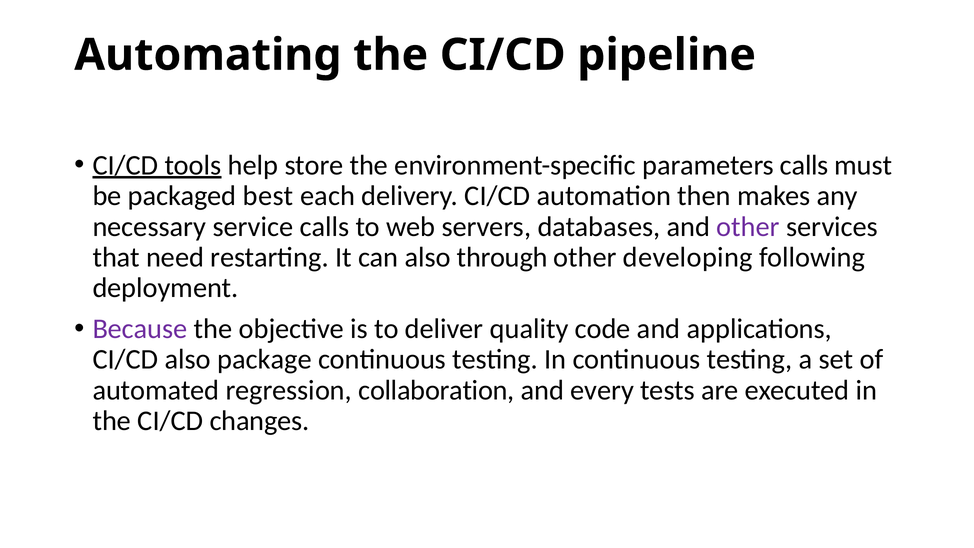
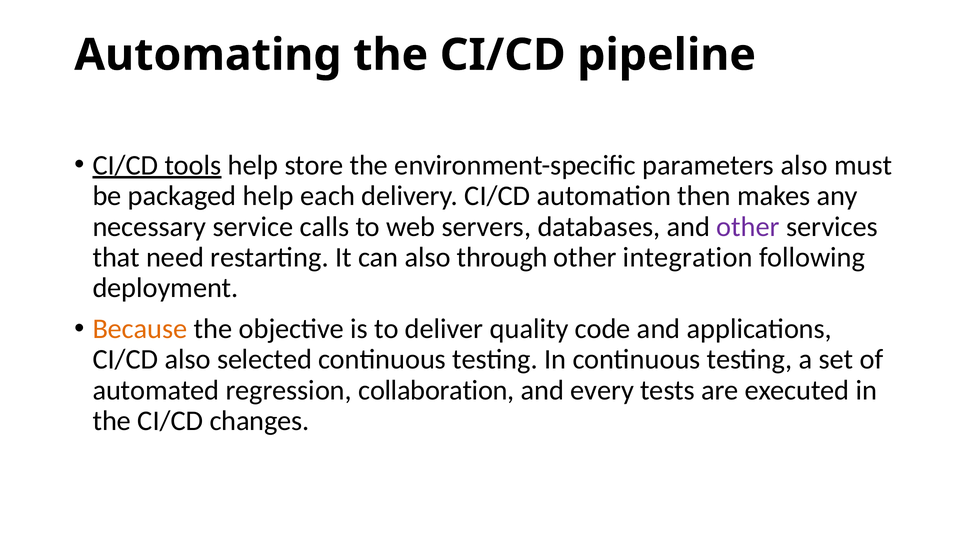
parameters calls: calls -> also
packaged best: best -> help
developing: developing -> integration
Because colour: purple -> orange
package: package -> selected
